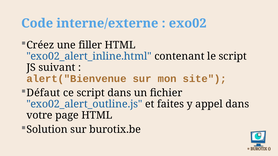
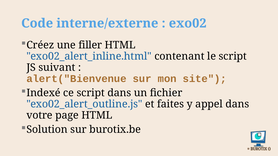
Défaut: Défaut -> Indexé
